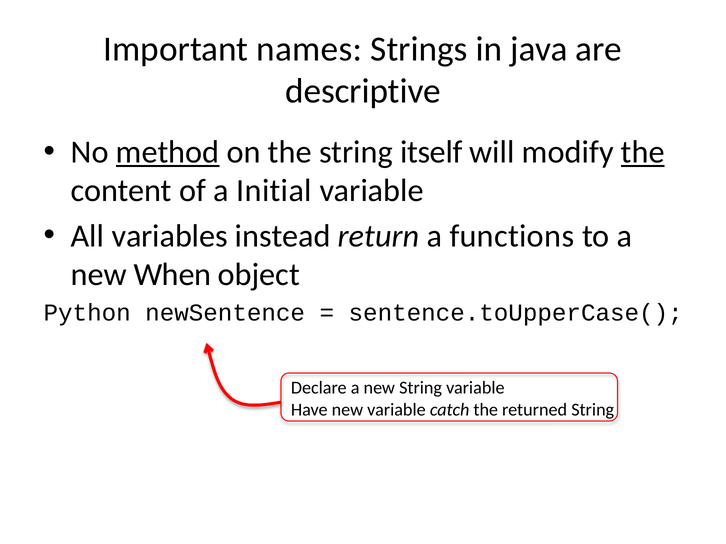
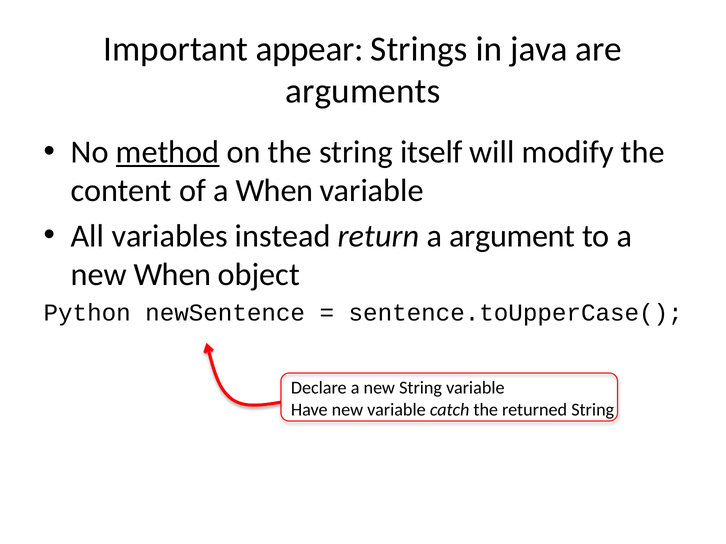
names: names -> appear
descriptive: descriptive -> arguments
the at (643, 152) underline: present -> none
a Initial: Initial -> When
functions: functions -> argument
